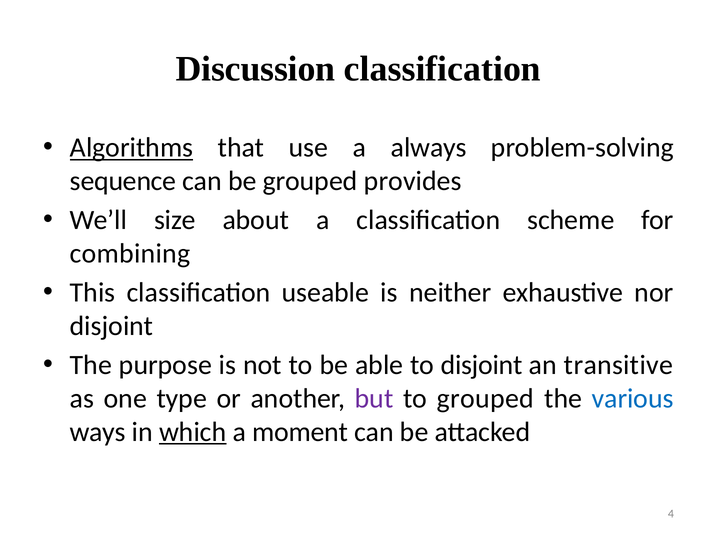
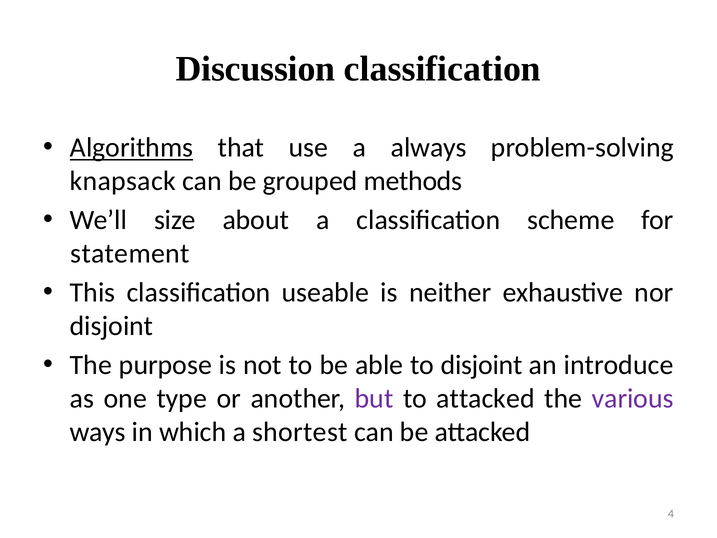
sequence: sequence -> knapsack
provides: provides -> methods
combining: combining -> statement
transitive: transitive -> introduce
to grouped: grouped -> attacked
various colour: blue -> purple
which underline: present -> none
moment: moment -> shortest
